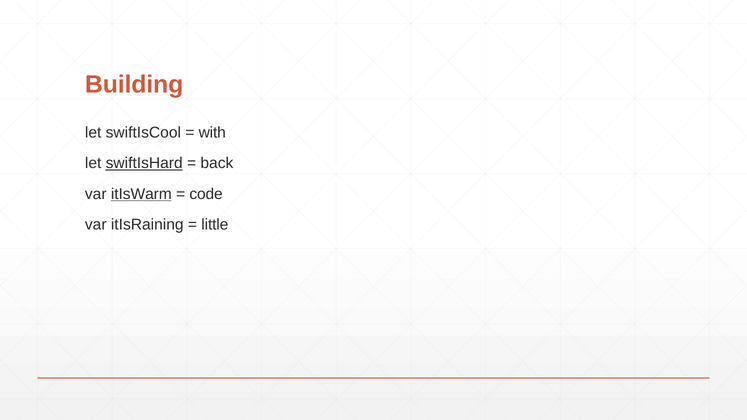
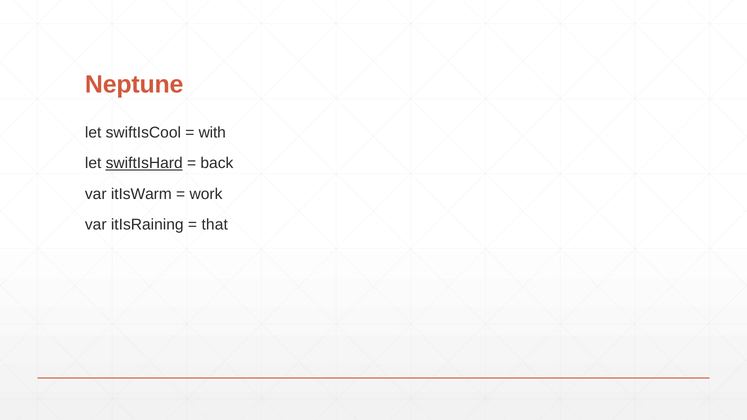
Building: Building -> Neptune
itIsWarm underline: present -> none
code: code -> work
little: little -> that
